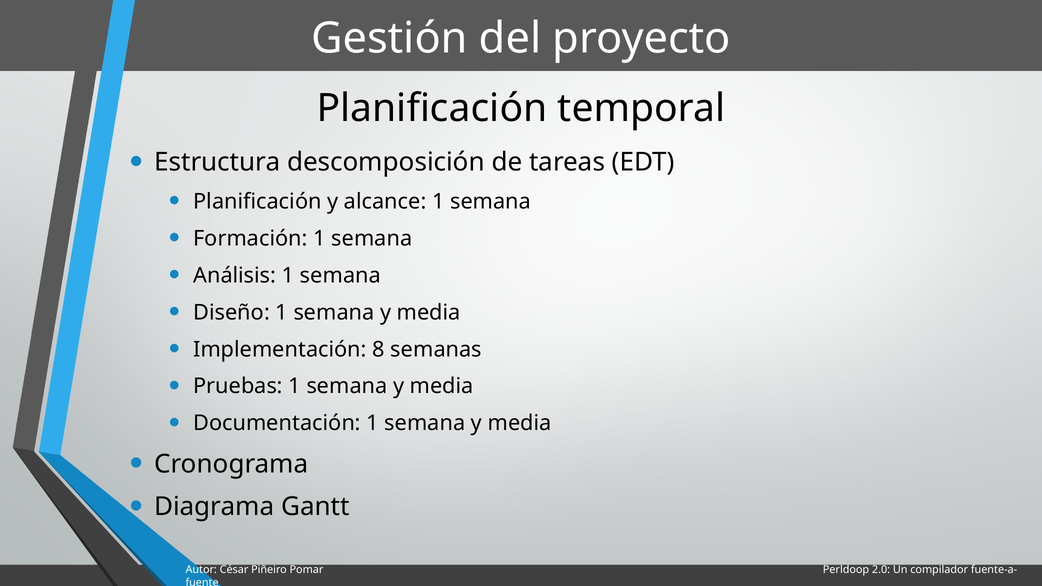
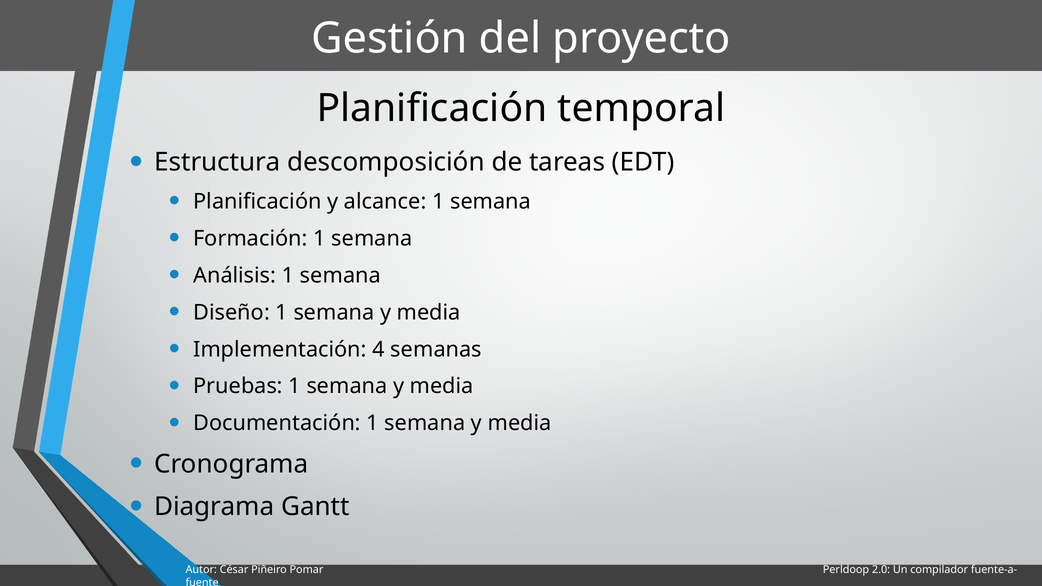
8: 8 -> 4
